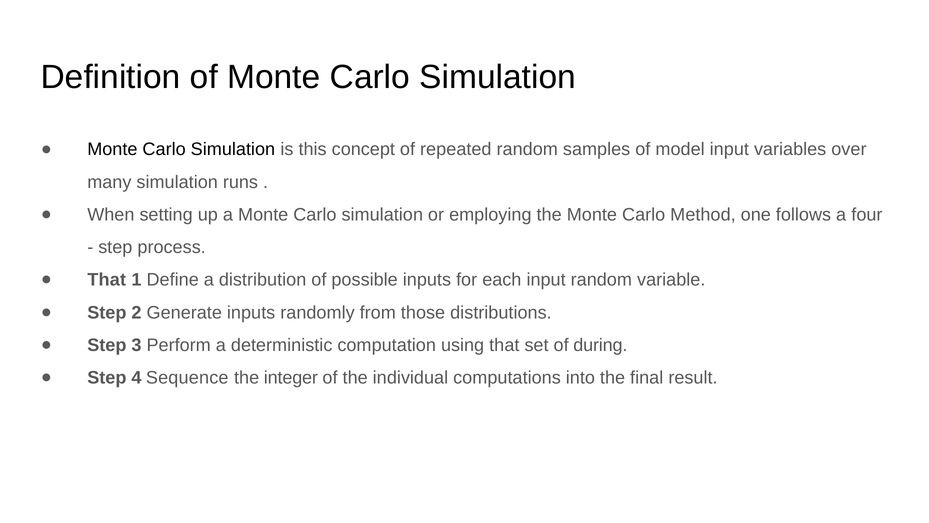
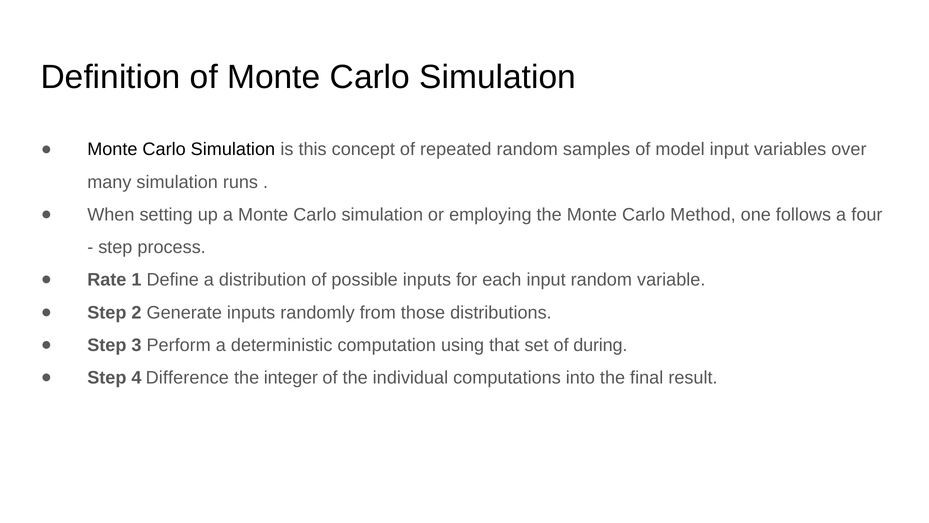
That at (107, 280): That -> Rate
Sequence: Sequence -> Difference
